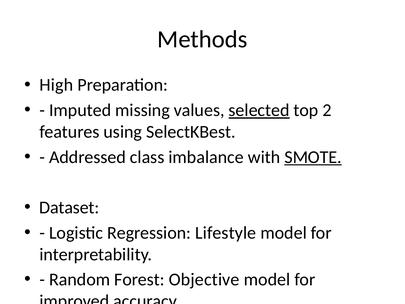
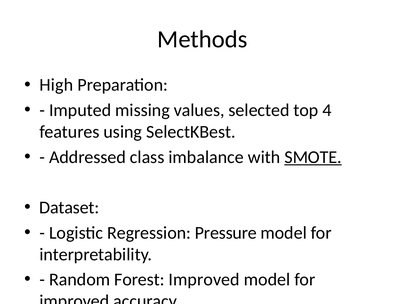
selected underline: present -> none
2: 2 -> 4
Lifestyle: Lifestyle -> Pressure
Forest Objective: Objective -> Improved
